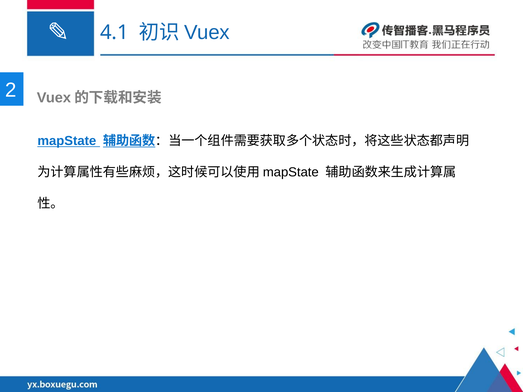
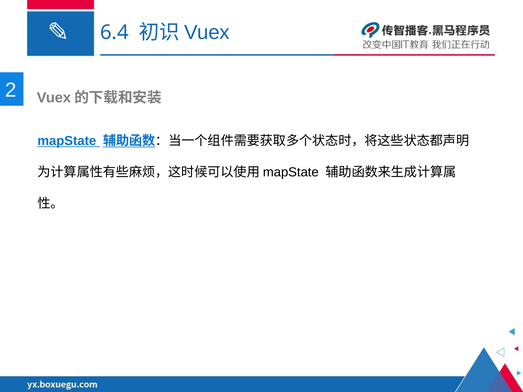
4.1: 4.1 -> 6.4
